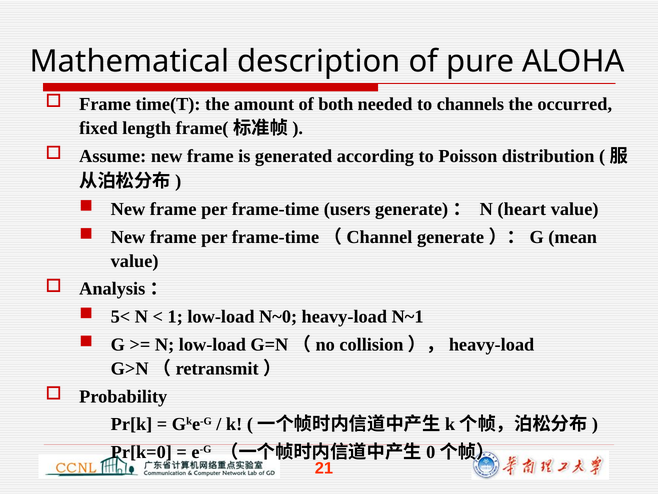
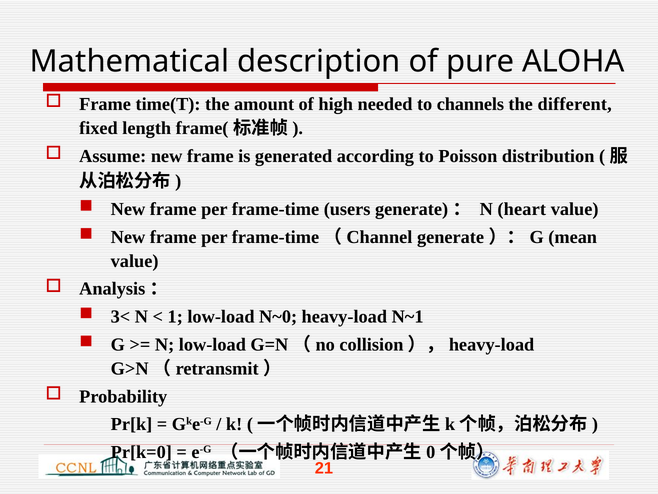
both: both -> high
occurred: occurred -> different
5<: 5< -> 3<
